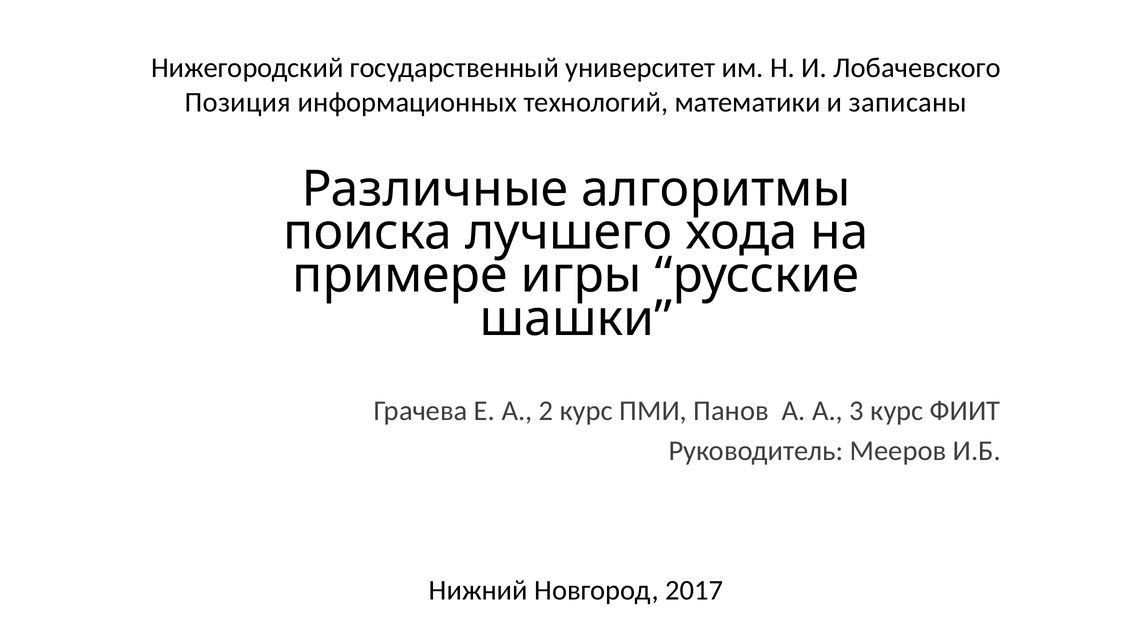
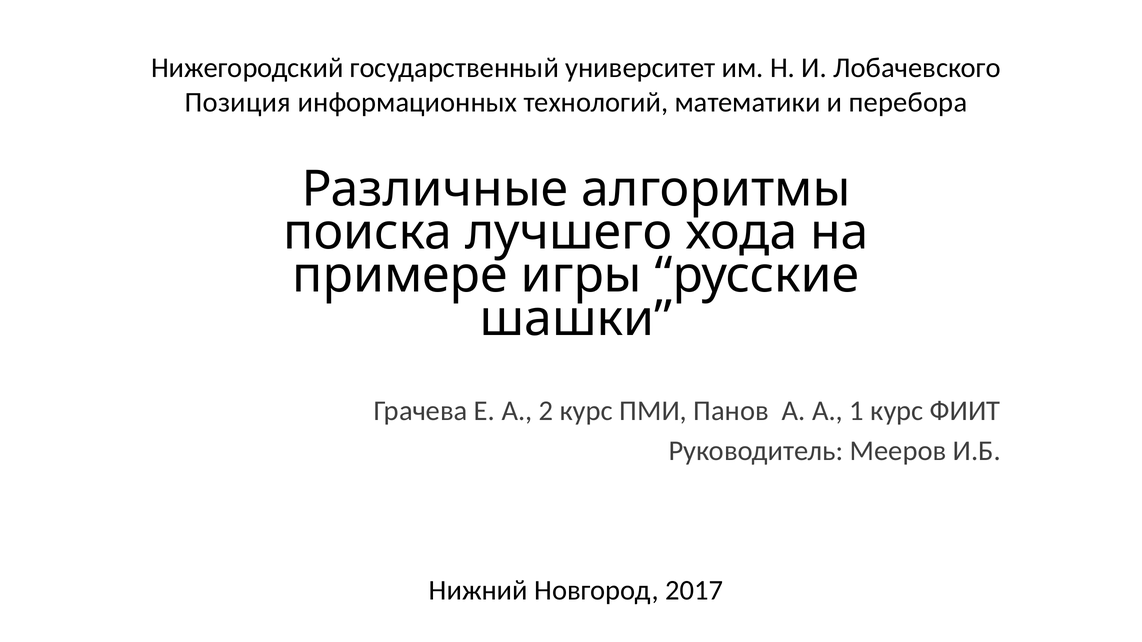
записаны: записаны -> перебора
3: 3 -> 1
